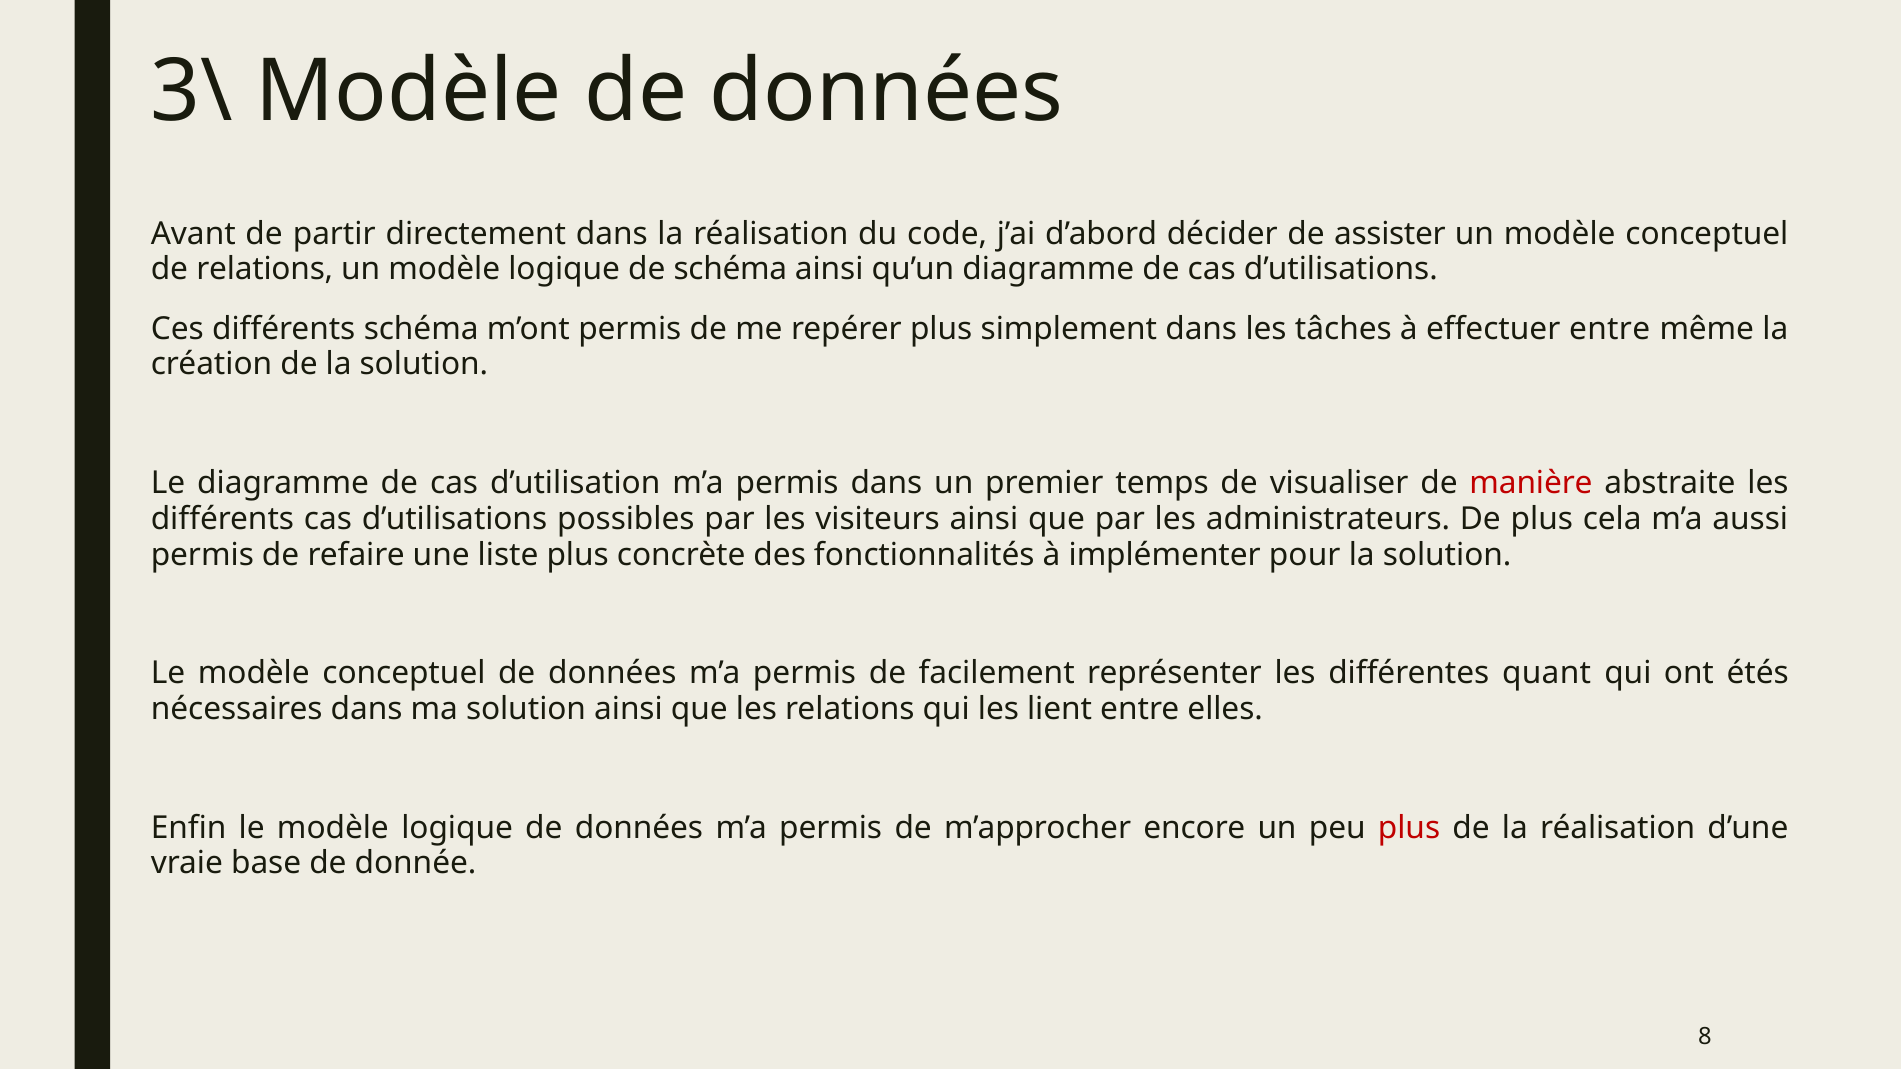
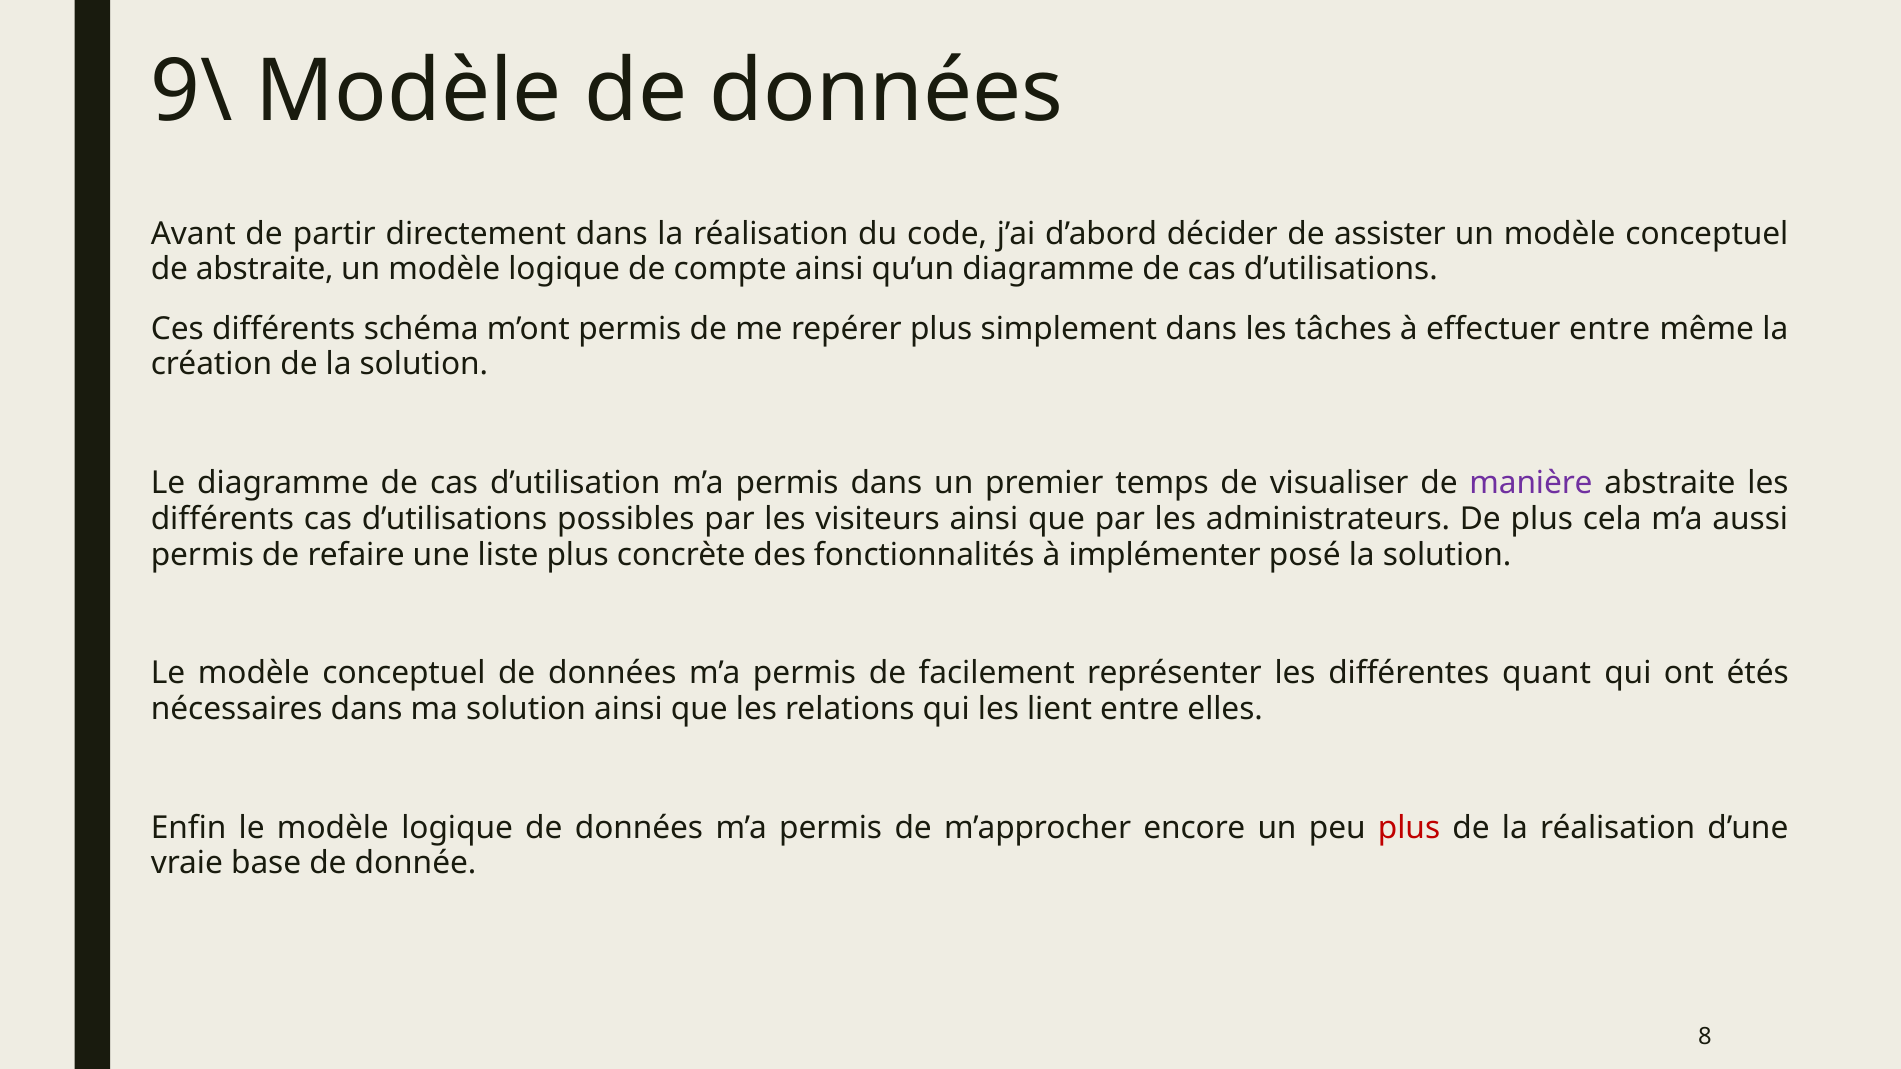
3\: 3\ -> 9\
de relations: relations -> abstraite
de schéma: schéma -> compte
manière colour: red -> purple
pour: pour -> posé
